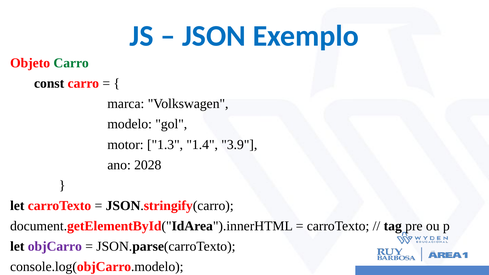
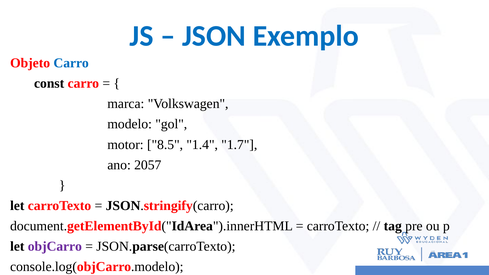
Carro at (71, 63) colour: green -> blue
1.3: 1.3 -> 8.5
3.9: 3.9 -> 1.7
2028: 2028 -> 2057
